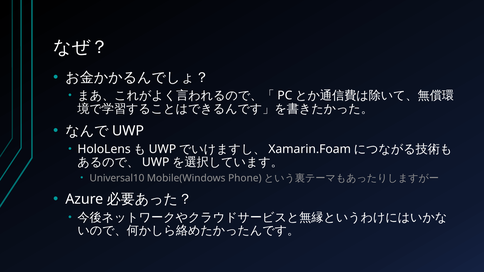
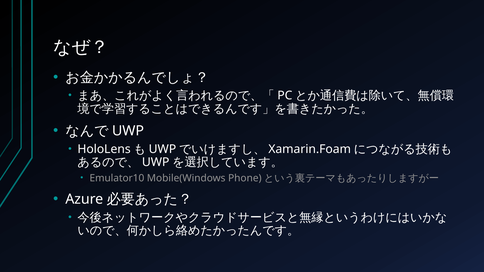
Universal10: Universal10 -> Emulator10
